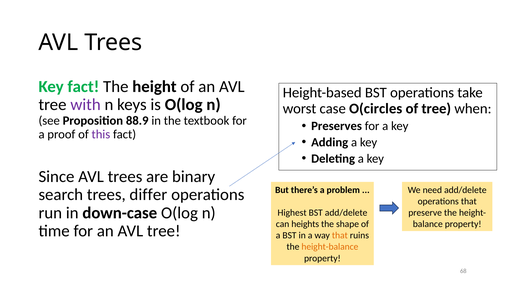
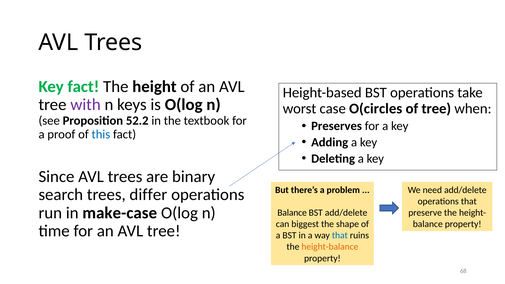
88.9: 88.9 -> 52.2
this colour: purple -> blue
down-case: down-case -> make-case
Highest at (292, 213): Highest -> Balance
heights: heights -> biggest
that at (340, 236) colour: orange -> blue
